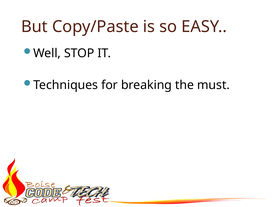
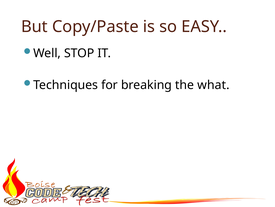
must: must -> what
